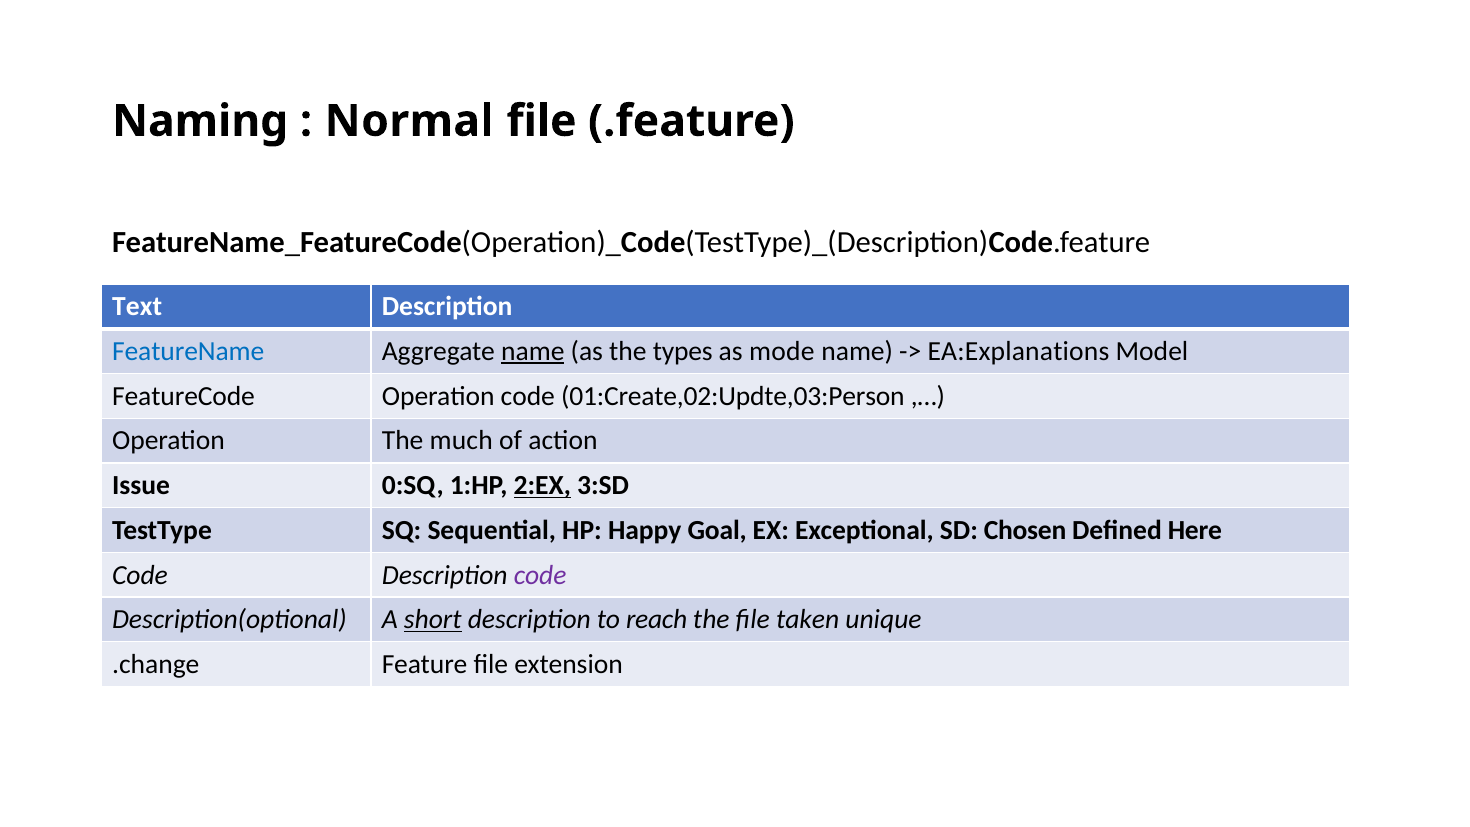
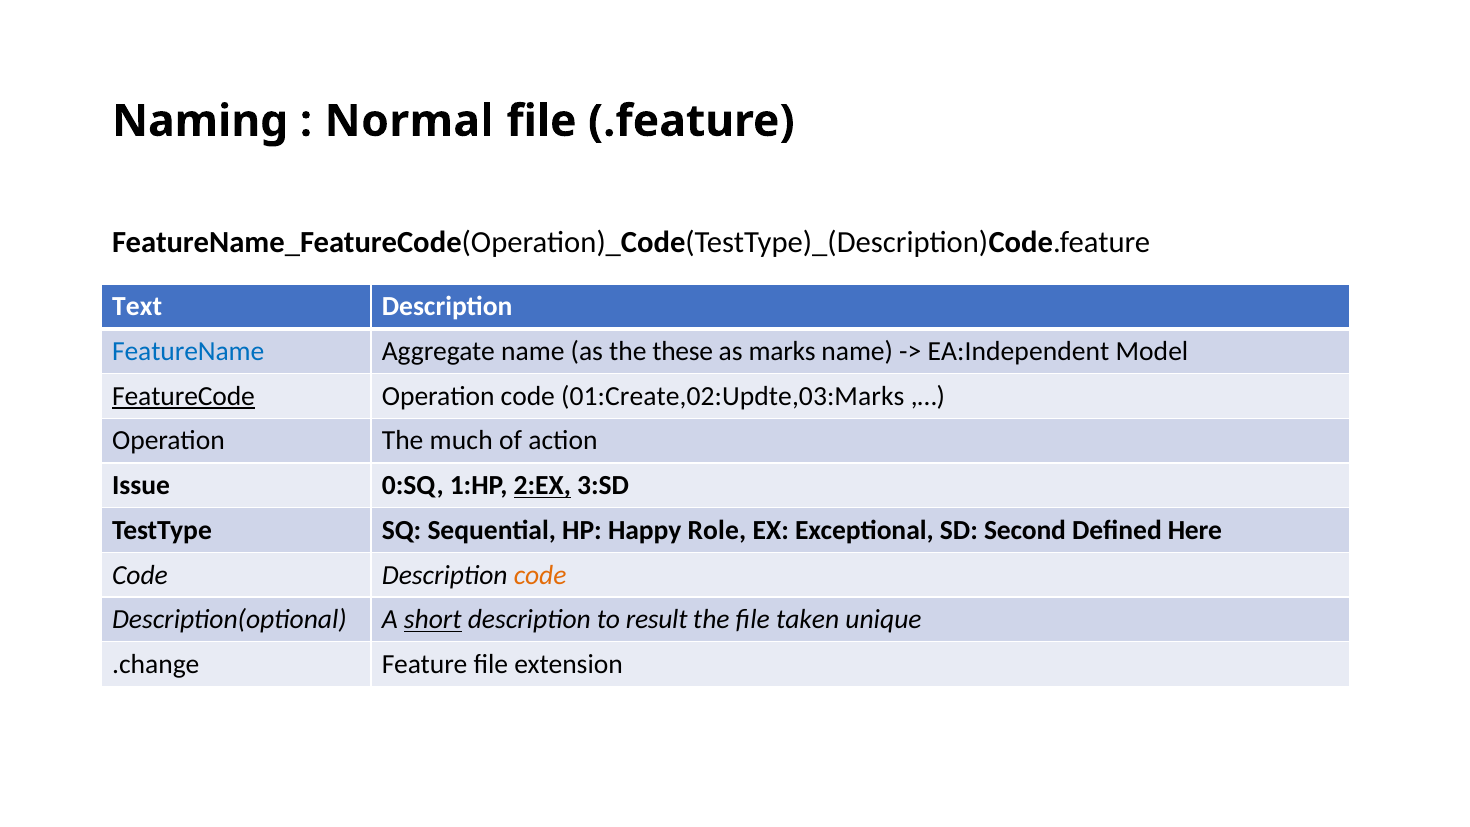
name at (533, 351) underline: present -> none
types: types -> these
mode: mode -> marks
EA:Explanations: EA:Explanations -> EA:Independent
FeatureCode underline: none -> present
01:Create,02:Updte,03:Person: 01:Create,02:Updte,03:Person -> 01:Create,02:Updte,03:Marks
Goal: Goal -> Role
Chosen: Chosen -> Second
code at (540, 575) colour: purple -> orange
reach: reach -> result
